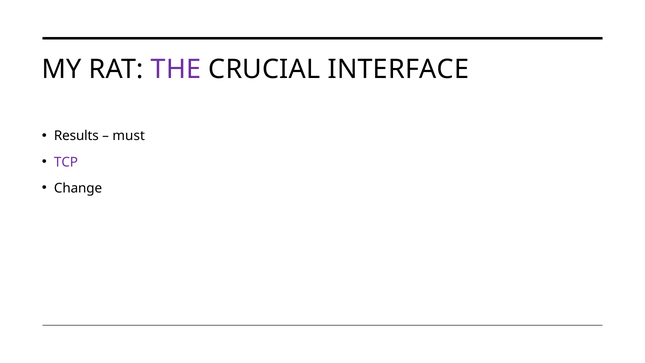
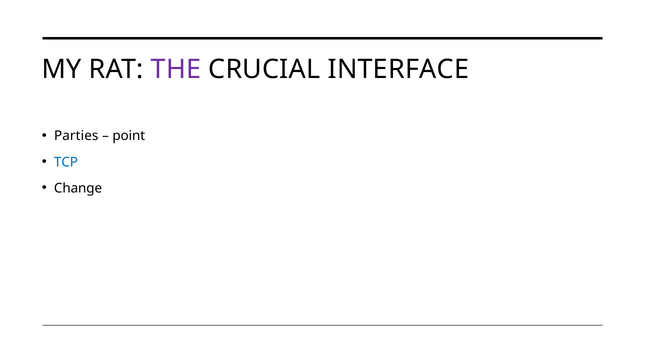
Results: Results -> Parties
must: must -> point
TCP colour: purple -> blue
